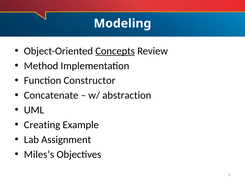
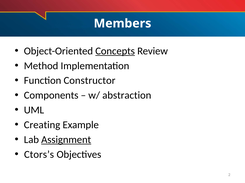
Modeling: Modeling -> Members
Concatenate: Concatenate -> Components
Assignment underline: none -> present
Miles’s: Miles’s -> Ctors’s
